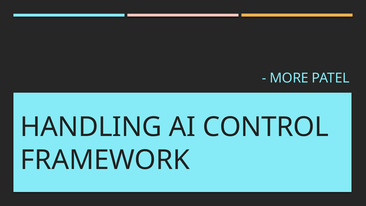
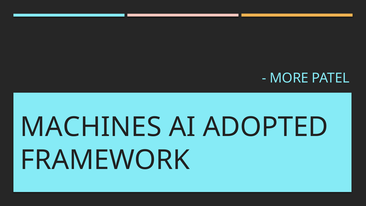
HANDLING: HANDLING -> MACHINES
CONTROL: CONTROL -> ADOPTED
